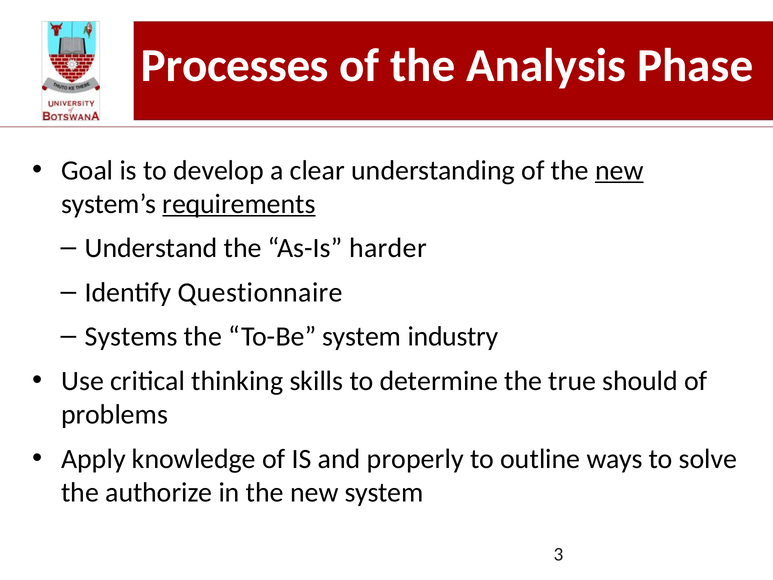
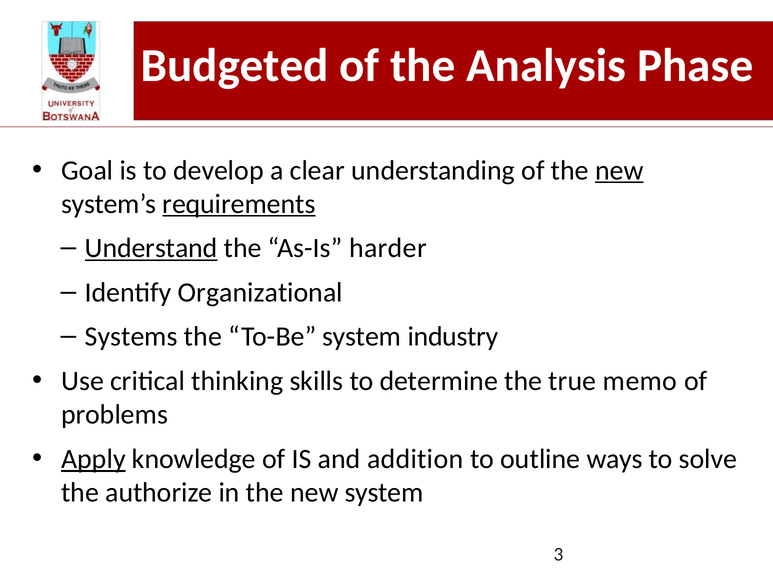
Processes: Processes -> Budgeted
Understand underline: none -> present
Questionnaire: Questionnaire -> Organizational
should: should -> memo
Apply underline: none -> present
properly: properly -> addition
